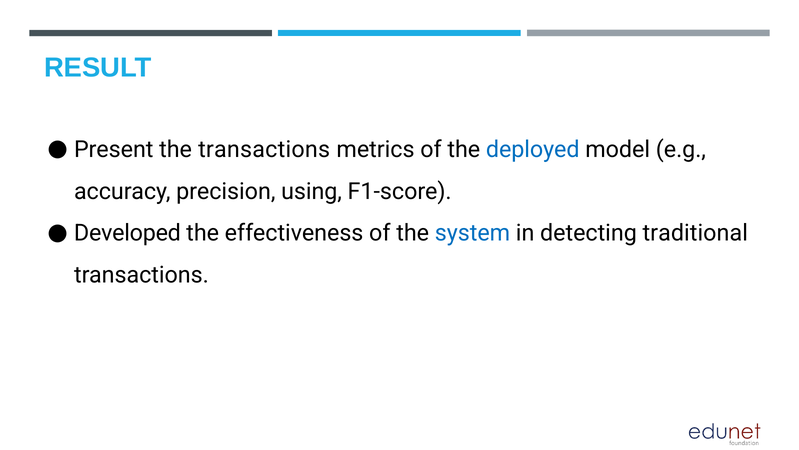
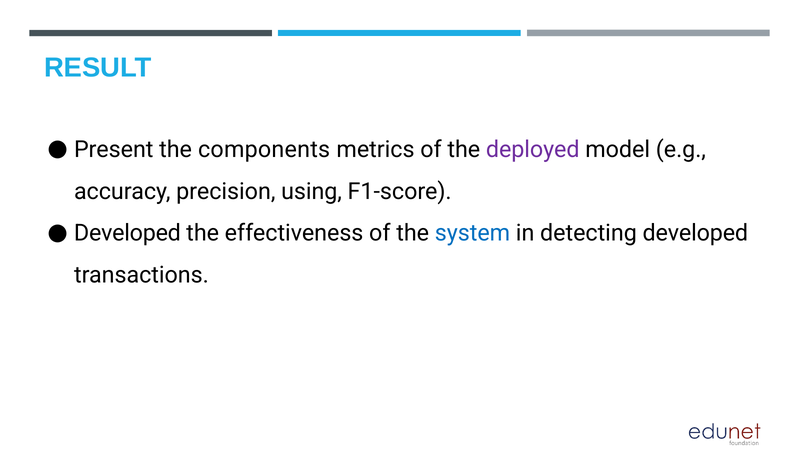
the transactions: transactions -> components
deployed colour: blue -> purple
detecting traditional: traditional -> developed
